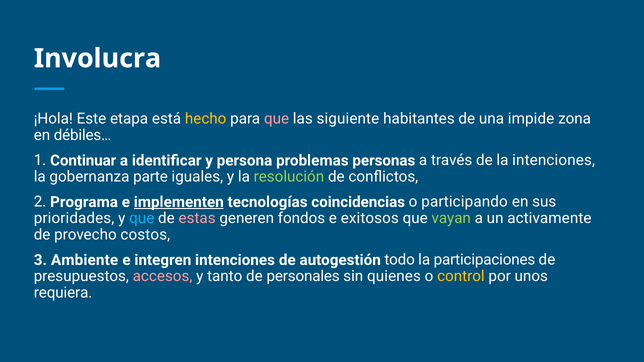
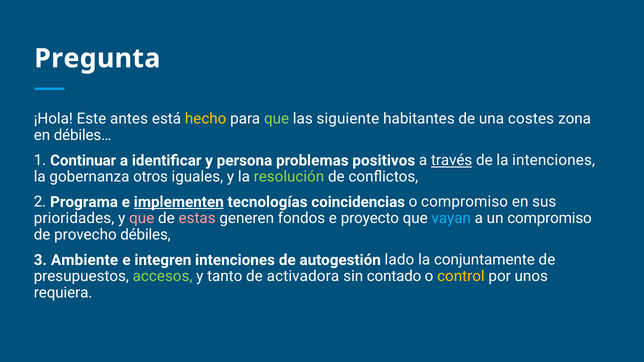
Involucra: Involucra -> Pregunta
etapa: etapa -> antes
que at (277, 119) colour: pink -> light green
impide: impide -> costes
personas: personas -> positivos
través underline: none -> present
parte: parte -> otros
o participando: participando -> compromiso
que at (142, 219) colour: light blue -> pink
exitosos: exitosos -> proyecto
vayan colour: light green -> light blue
un activamente: activamente -> compromiso
costos: costos -> débiles
todo: todo -> lado
participaciones: participaciones -> conjuntamente
accesos colour: pink -> light green
personales: personales -> activadora
quienes: quienes -> contado
